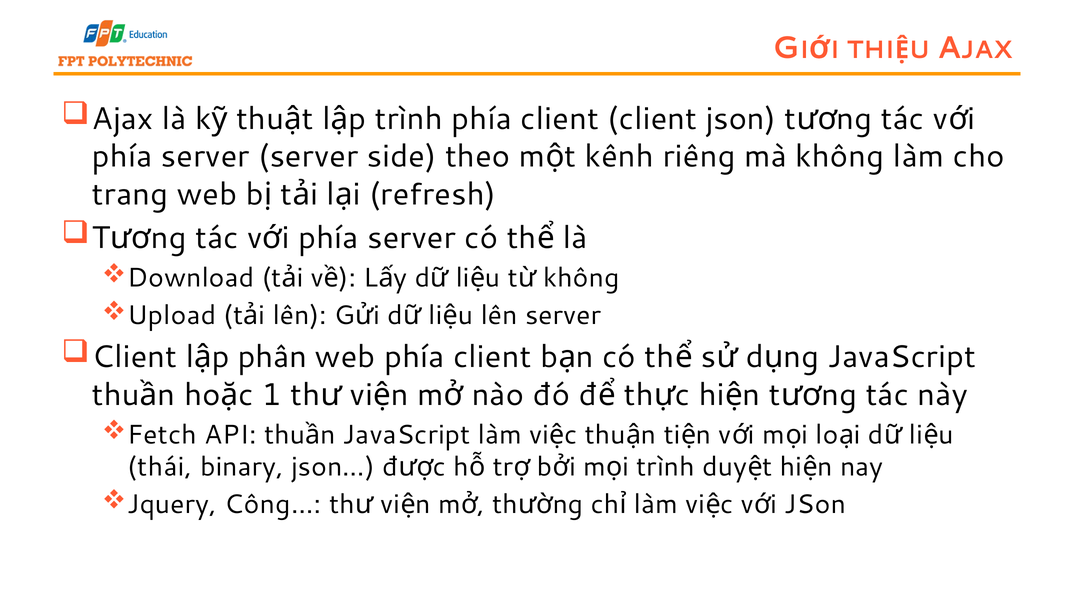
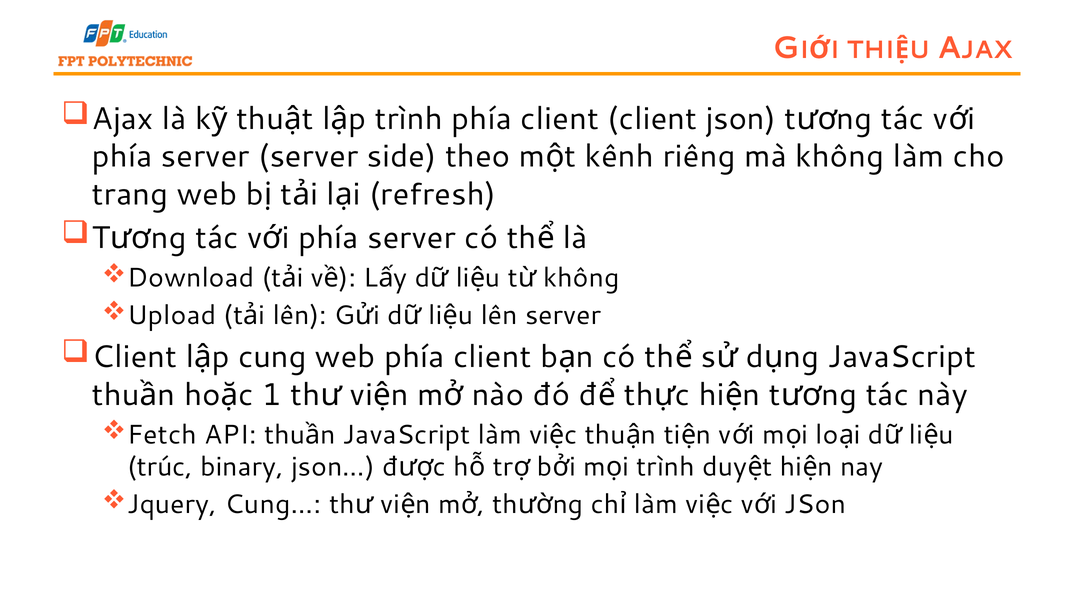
phân: phân -> cung
thái: thái -> trúc
Công…: Công… -> Cung…
